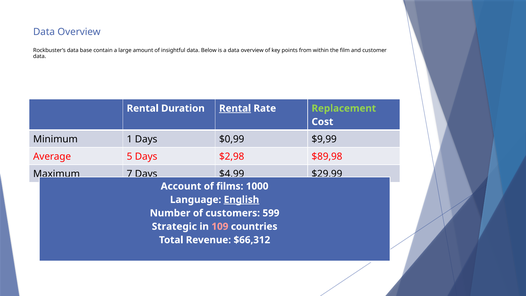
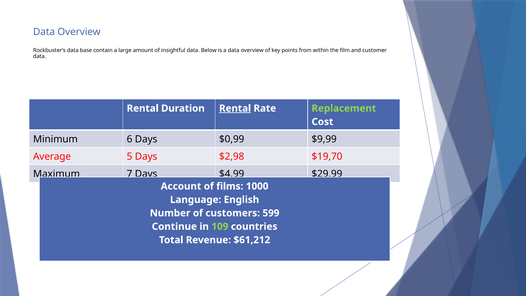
1: 1 -> 6
$89,98: $89,98 -> $19,70
English underline: present -> none
Strategic: Strategic -> Continue
109 colour: pink -> light green
$66,312: $66,312 -> $61,212
